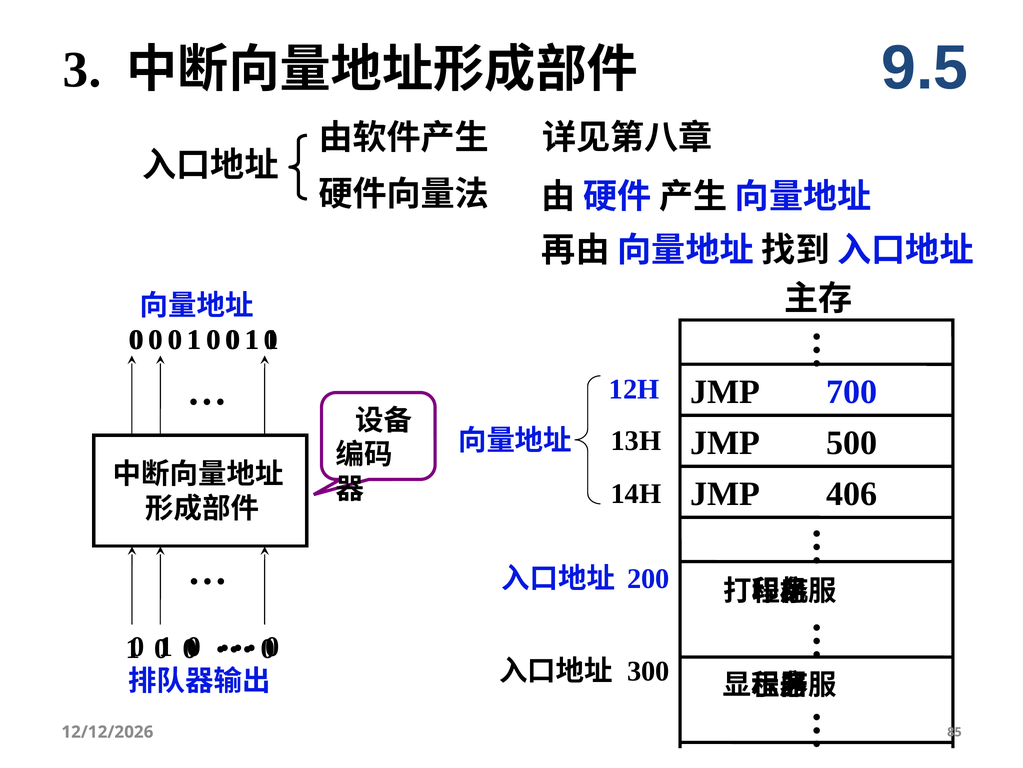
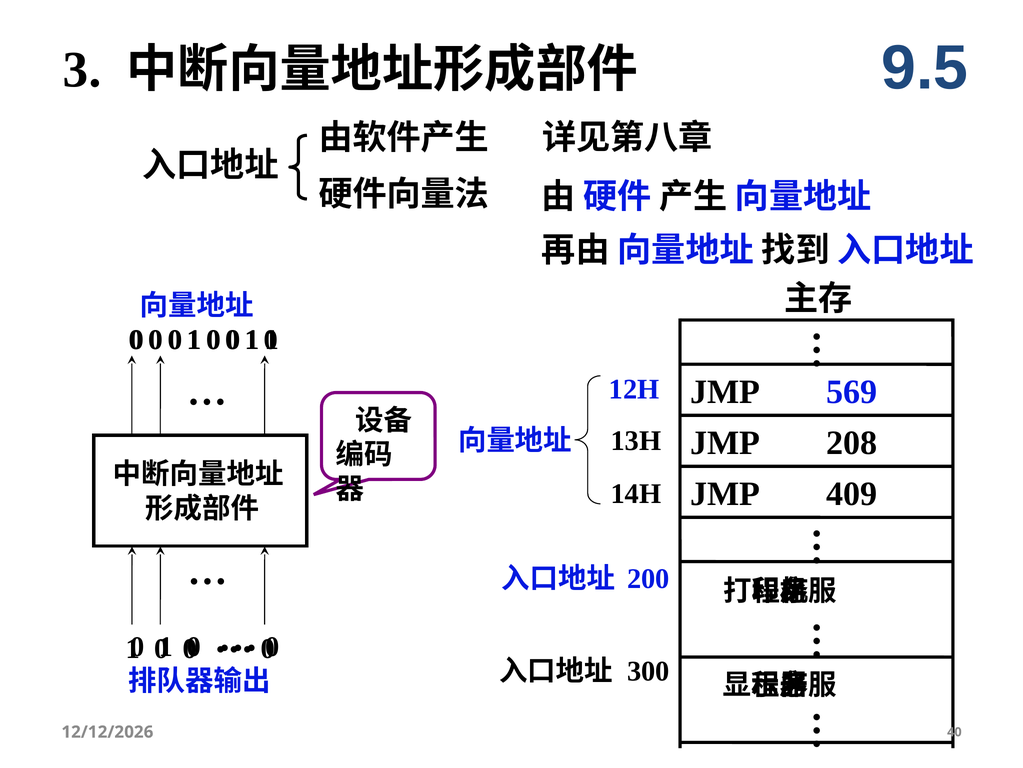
700: 700 -> 569
500: 500 -> 208
406: 406 -> 409
85: 85 -> 40
